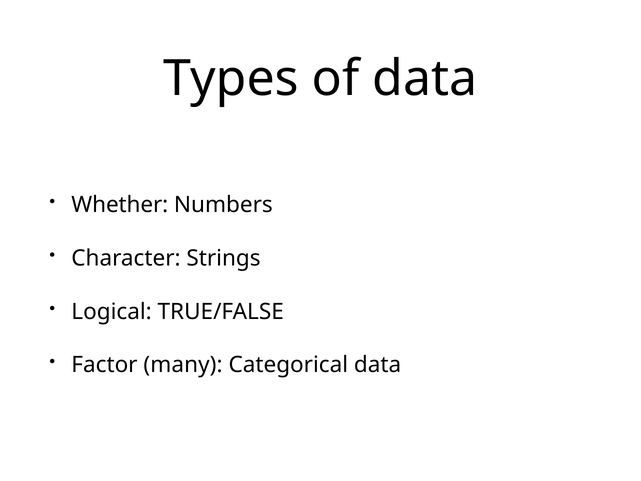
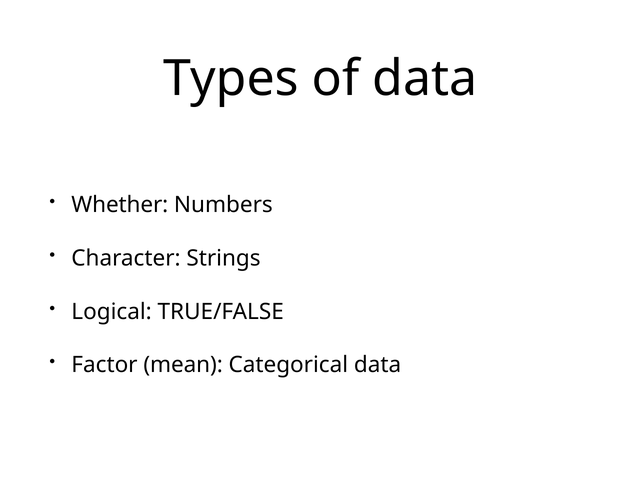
many: many -> mean
